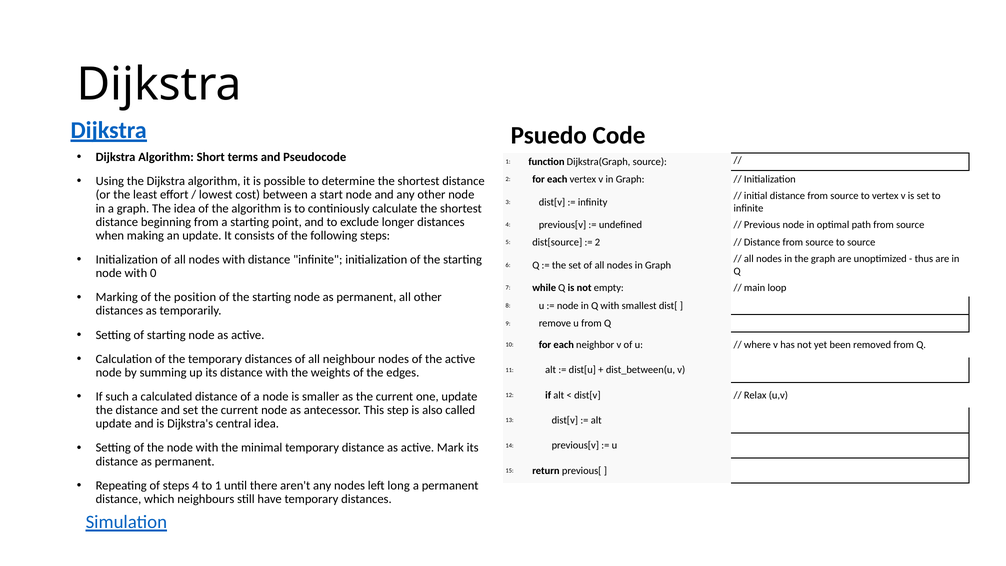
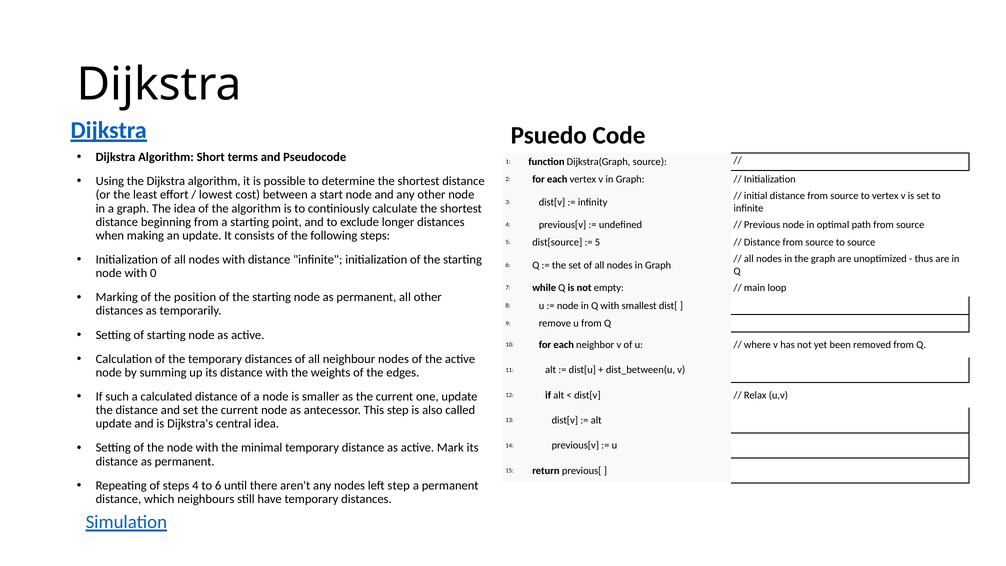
2 at (597, 242): 2 -> 5
to 1: 1 -> 6
left long: long -> step
